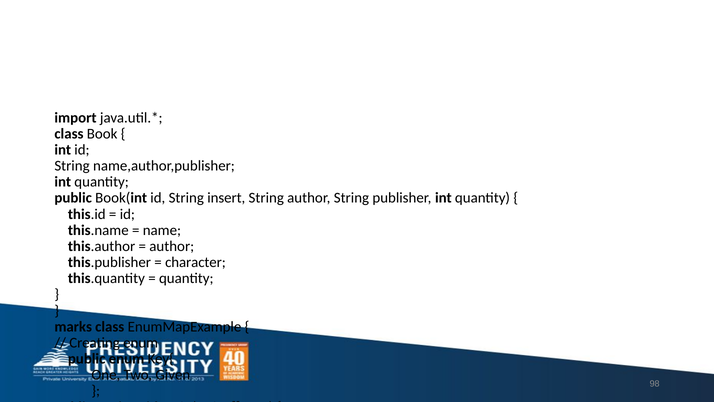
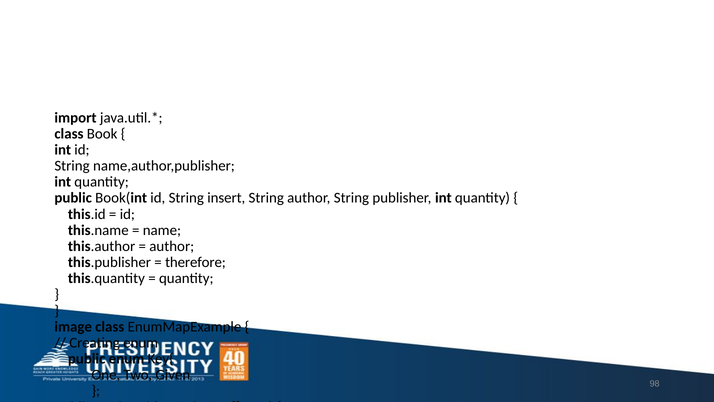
character: character -> therefore
marks: marks -> image
